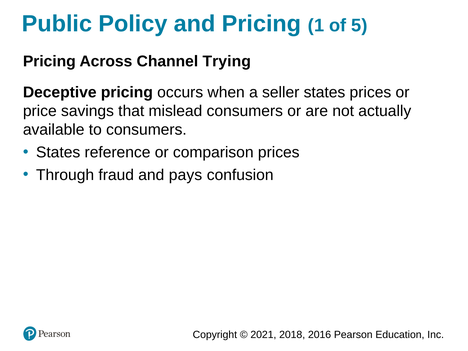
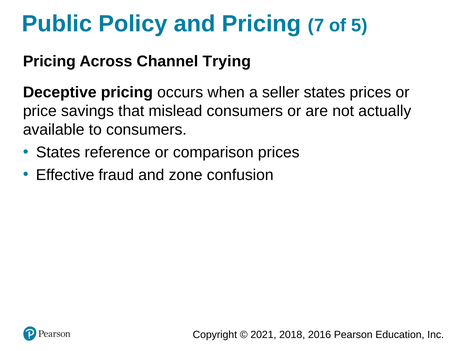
1: 1 -> 7
Through: Through -> Effective
pays: pays -> zone
